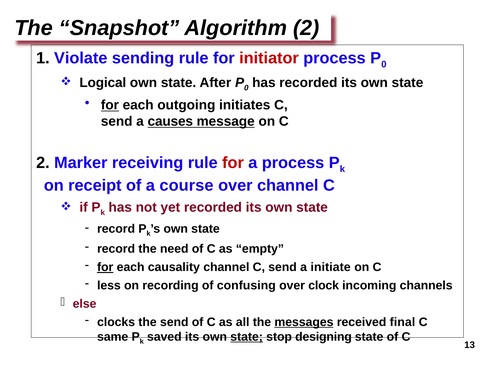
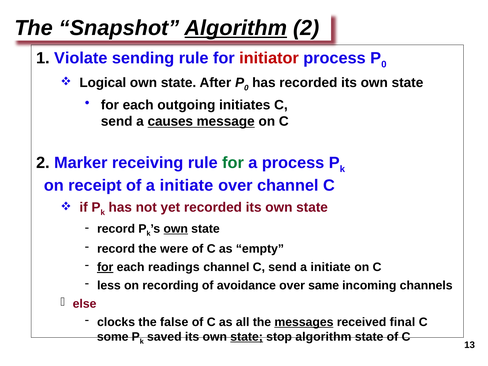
Algorithm at (236, 28) underline: none -> present
for at (110, 105) underline: present -> none
for at (233, 163) colour: red -> green
of a course: course -> initiate
own at (176, 229) underline: none -> present
need: need -> were
causality: causality -> readings
confusing: confusing -> avoidance
clock: clock -> same
the send: send -> false
same: same -> some
stop designing: designing -> algorithm
